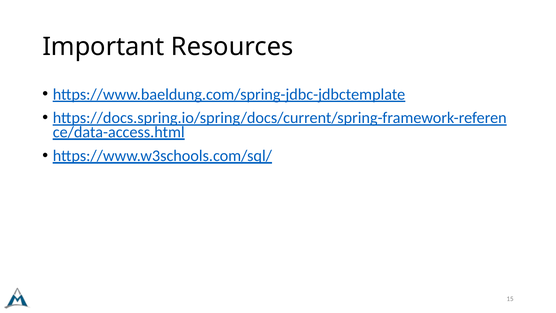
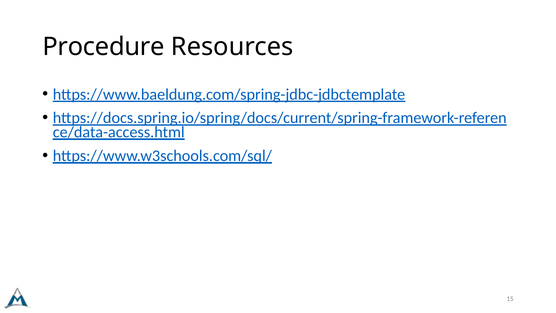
Important: Important -> Procedure
